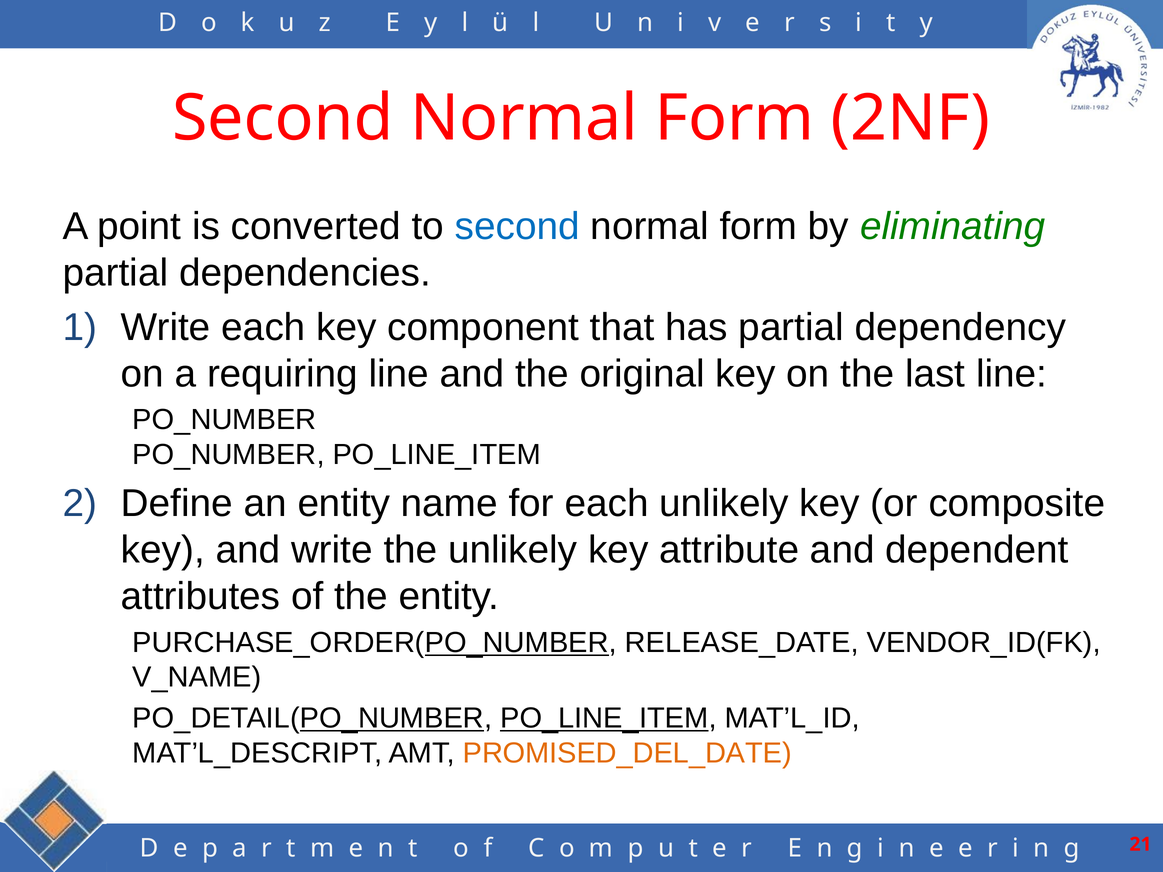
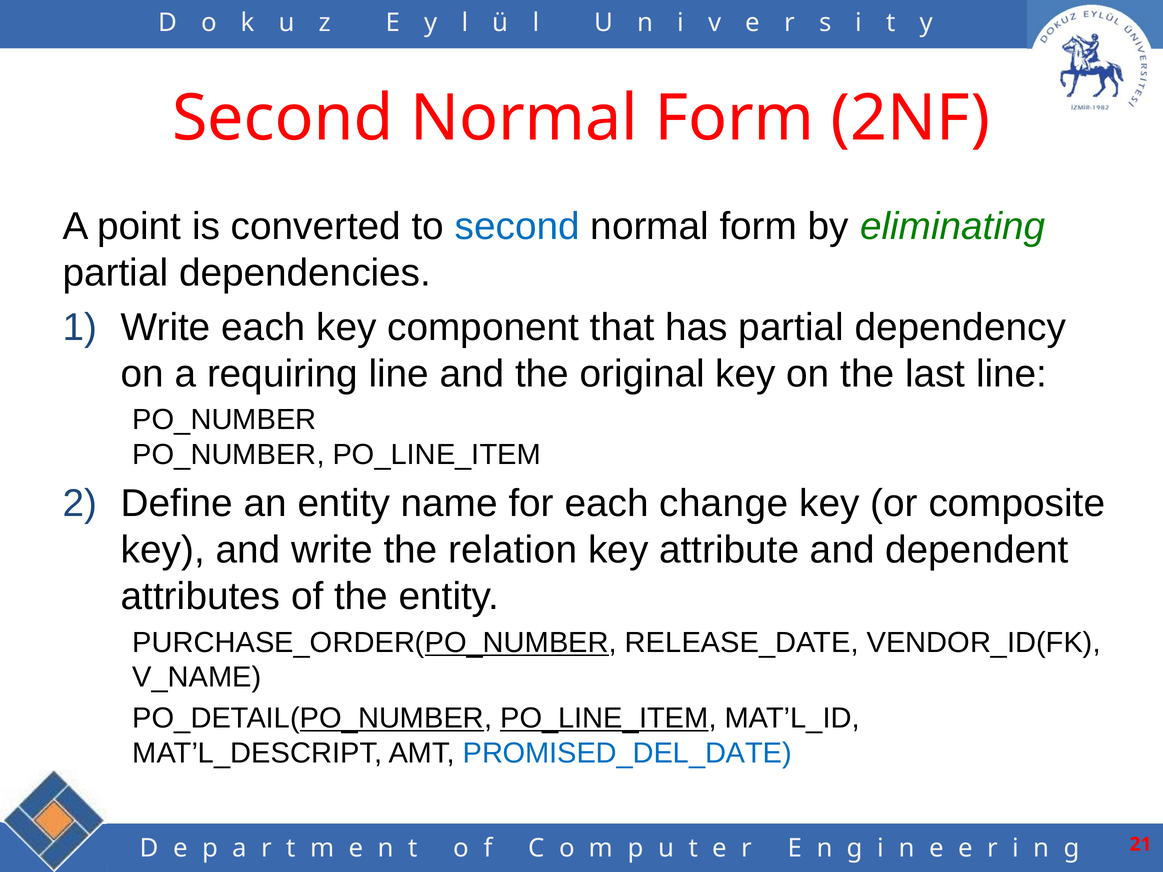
each unlikely: unlikely -> change
the unlikely: unlikely -> relation
PROMISED_DEL_DATE colour: orange -> blue
